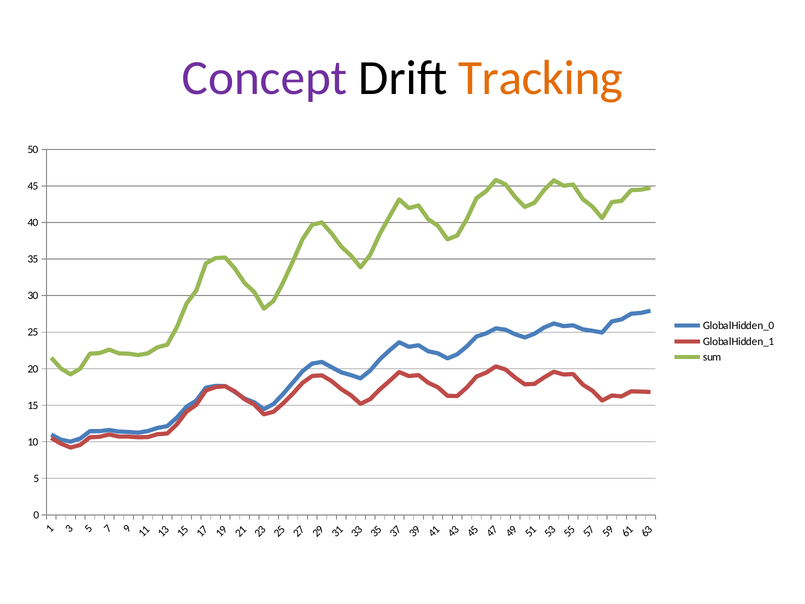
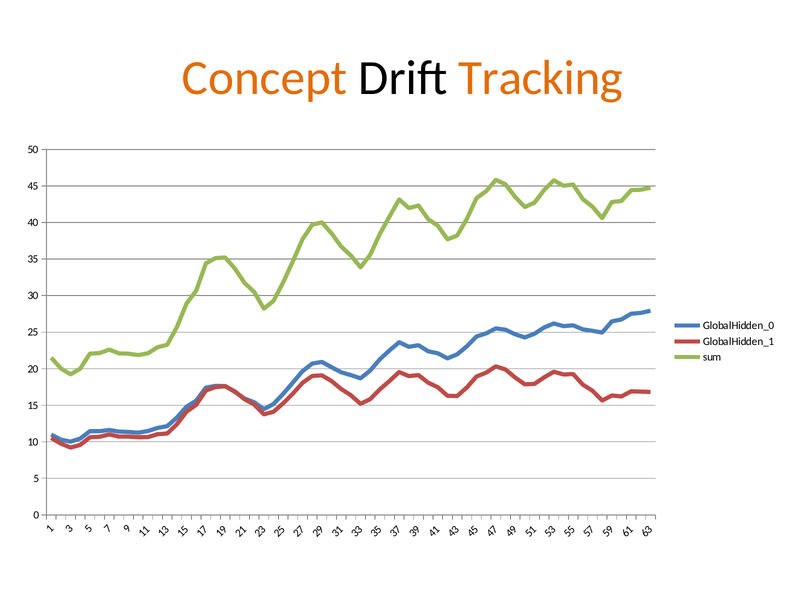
Concept colour: purple -> orange
